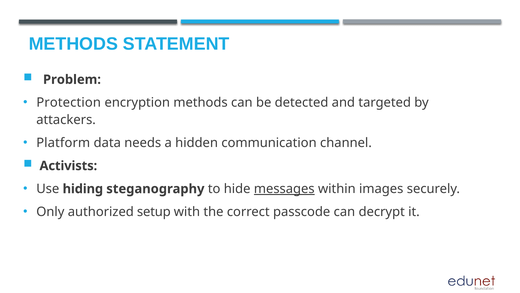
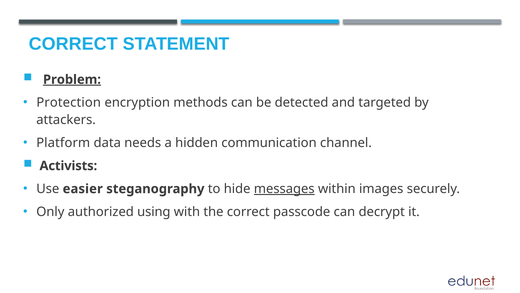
METHODS at (73, 44): METHODS -> CORRECT
Problem underline: none -> present
hiding: hiding -> easier
setup: setup -> using
